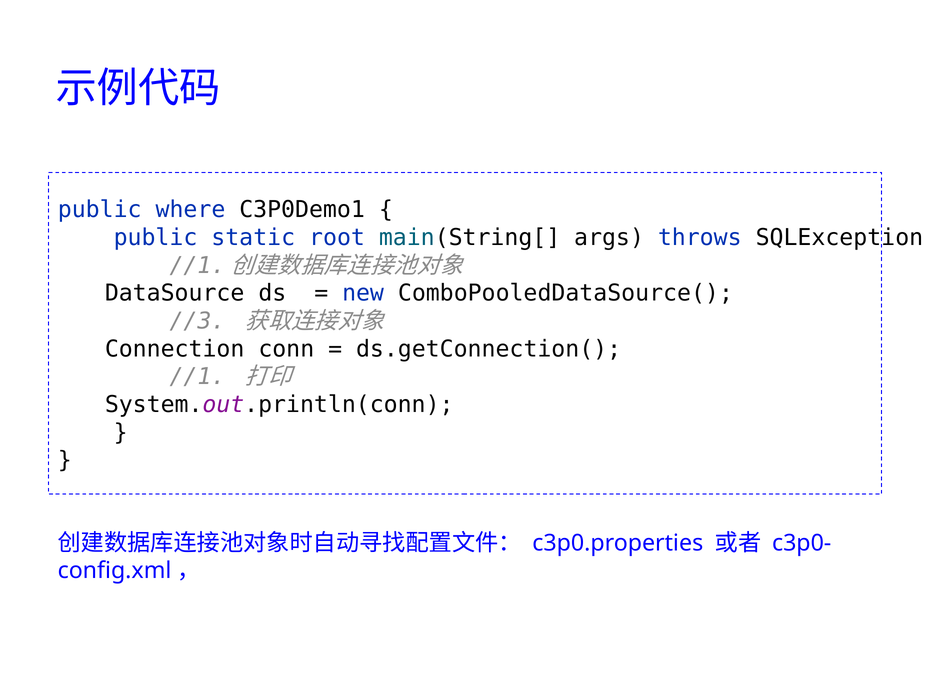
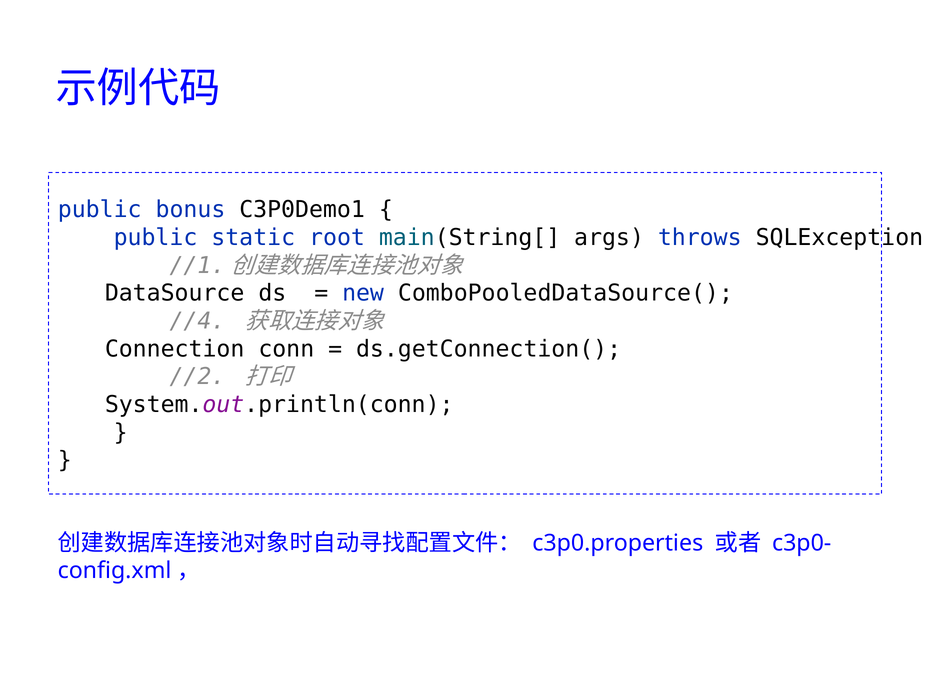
where: where -> bonus
//3: //3 -> //4
//1: //1 -> //2
